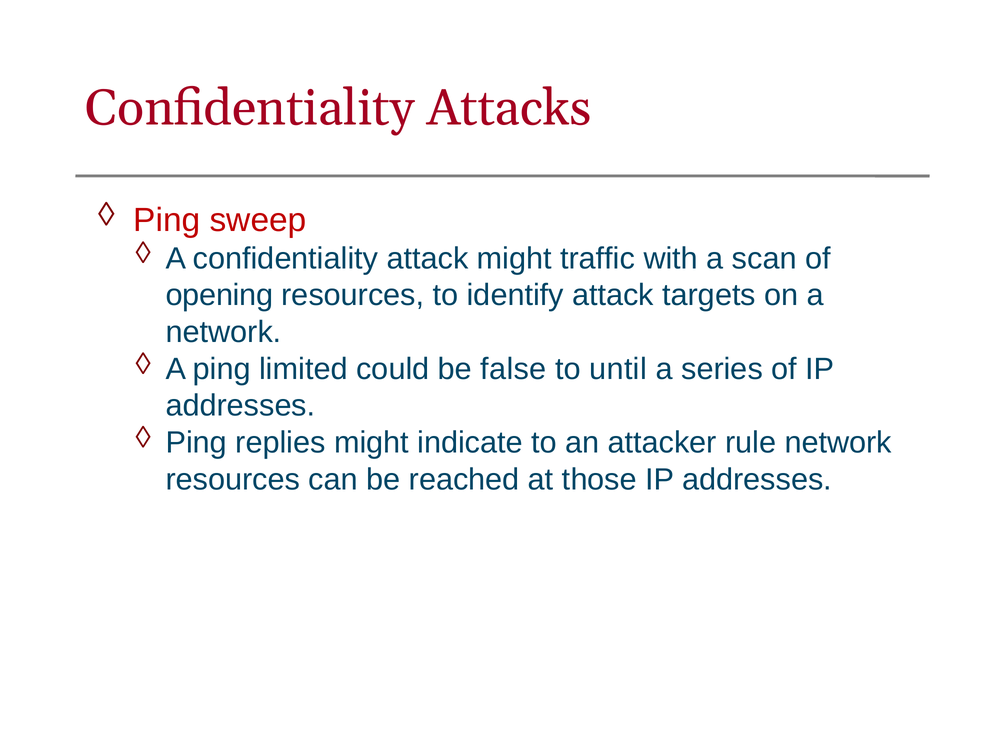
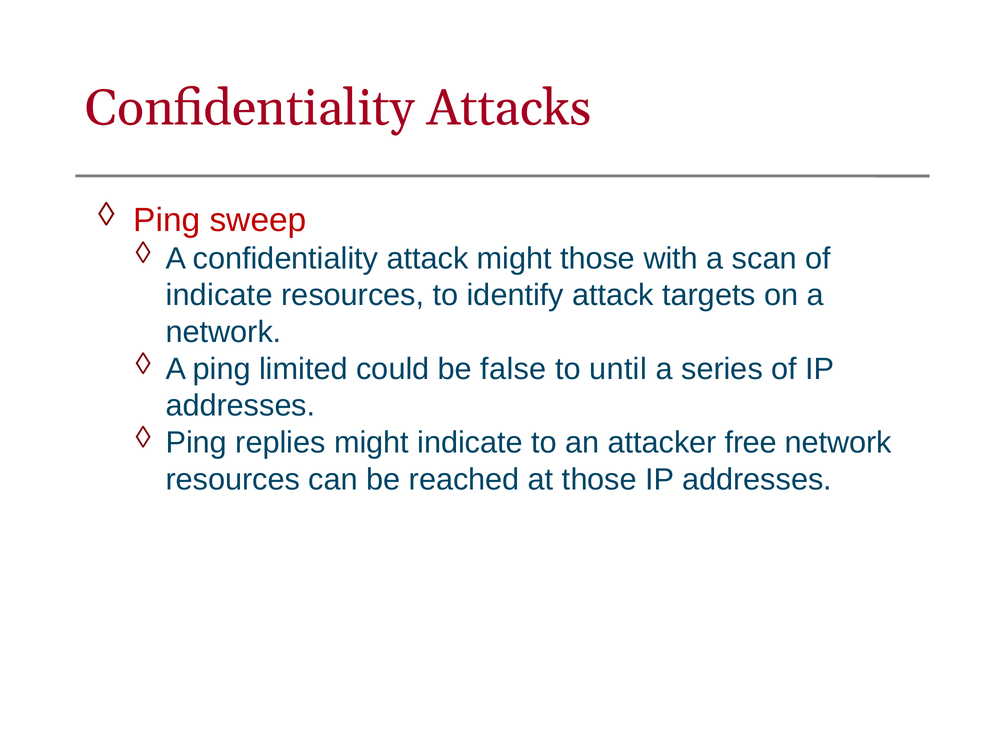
might traffic: traffic -> those
opening at (219, 295): opening -> indicate
rule: rule -> free
